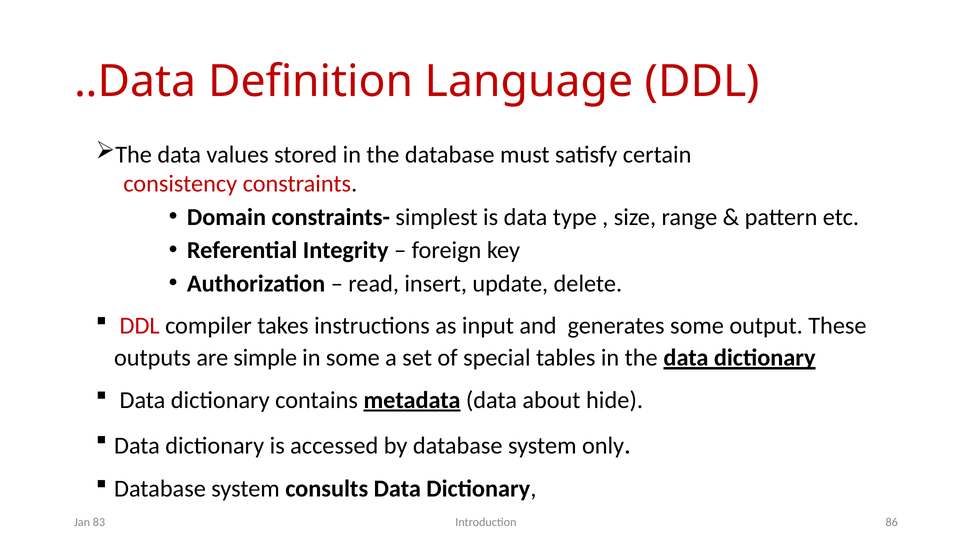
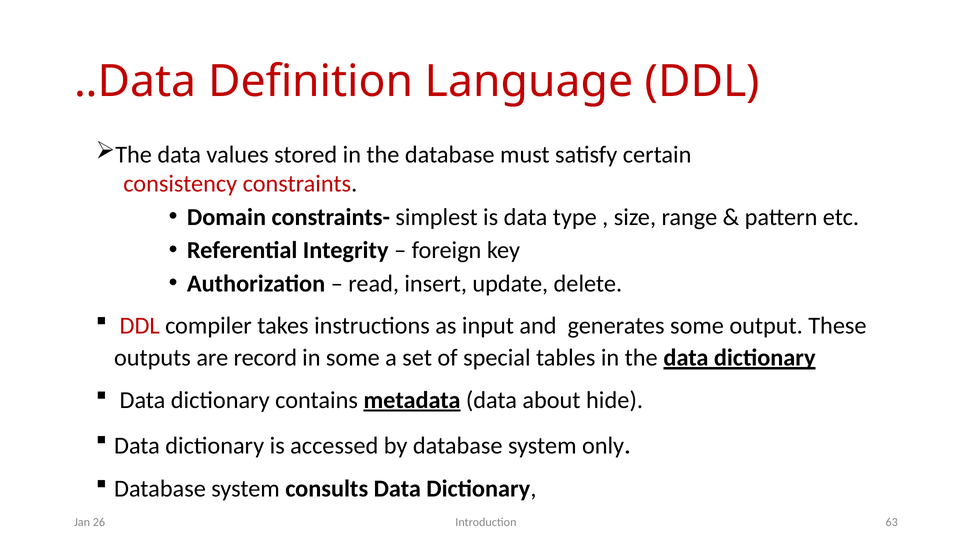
simple: simple -> record
86: 86 -> 63
83: 83 -> 26
